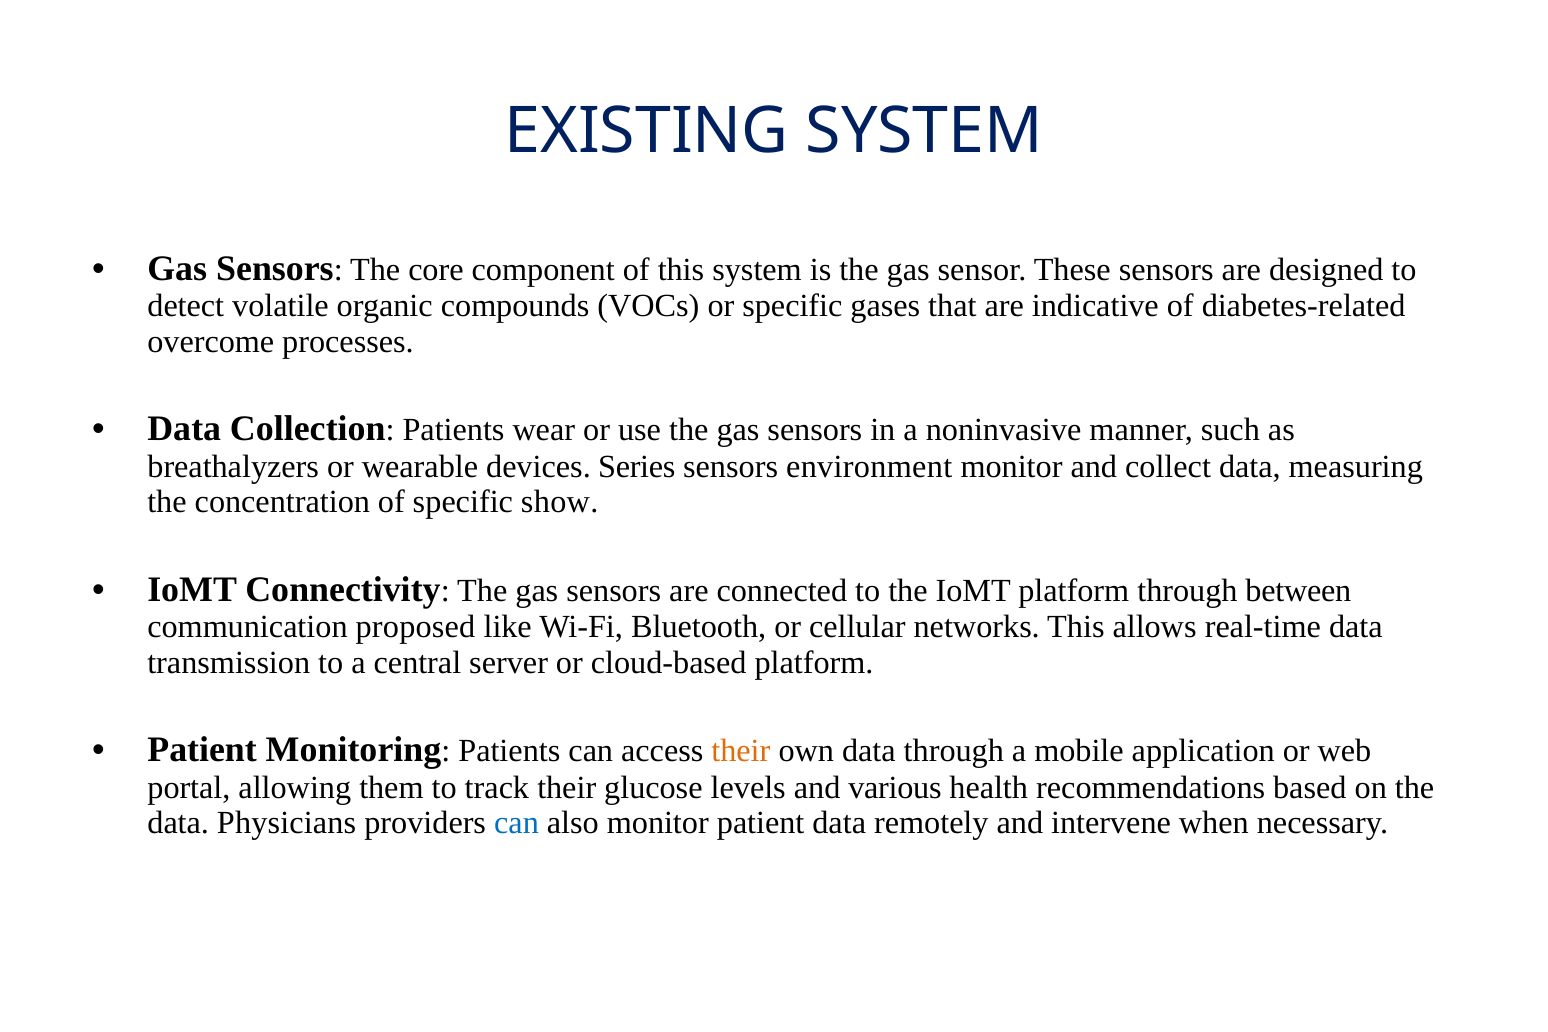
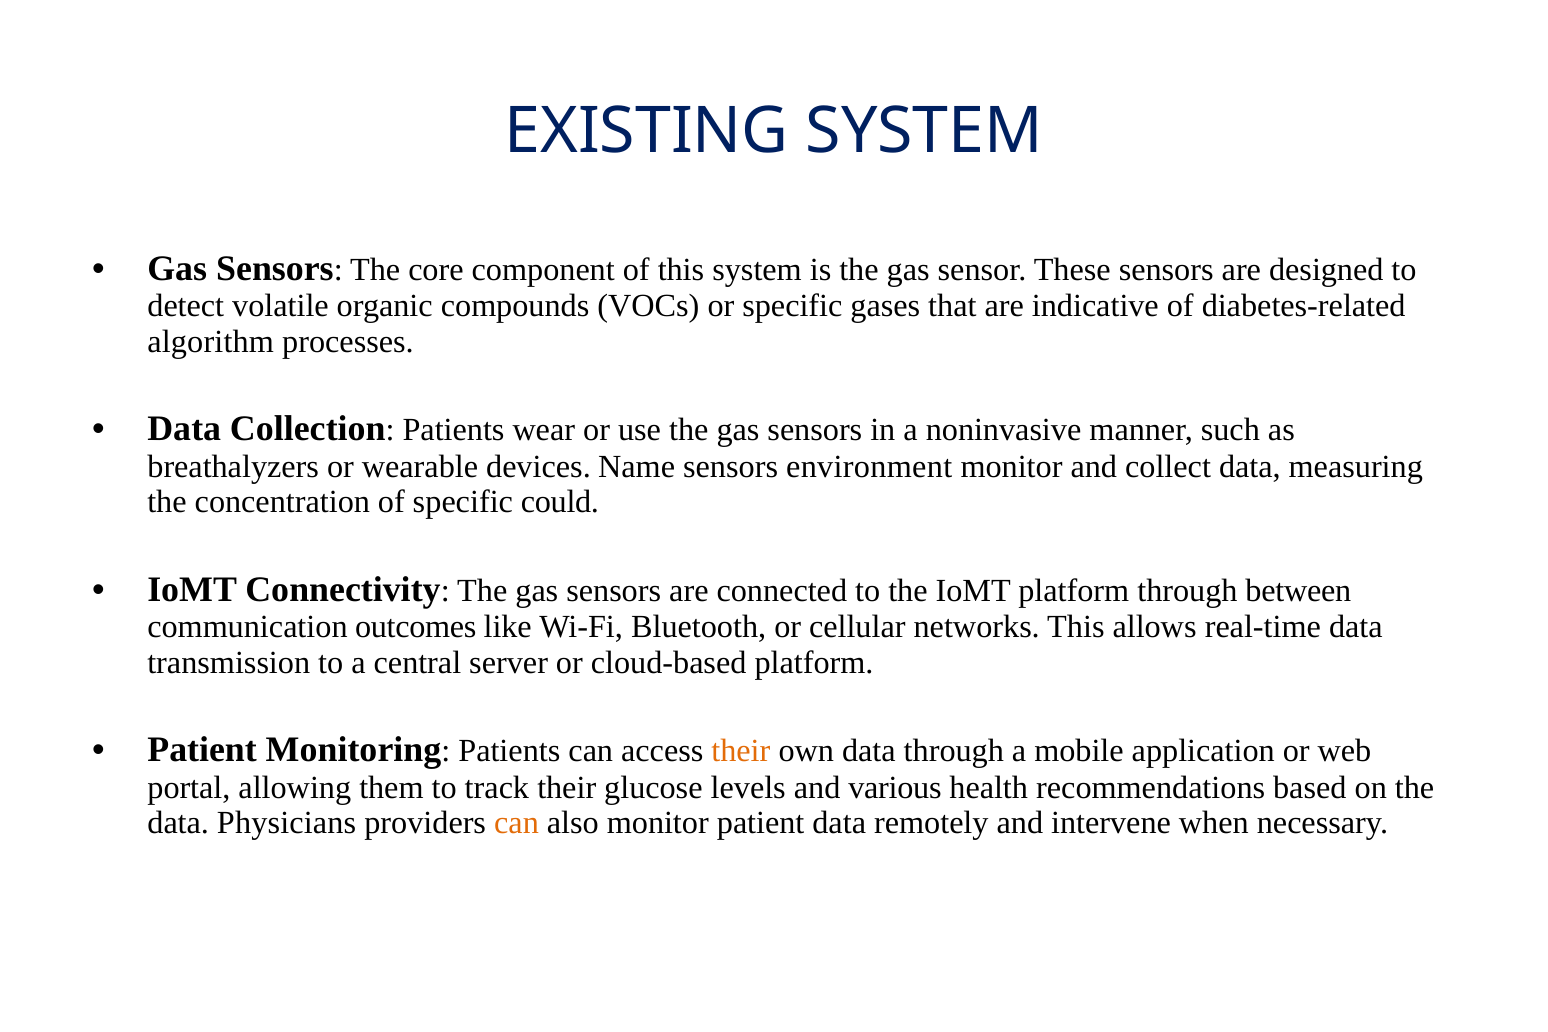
overcome: overcome -> algorithm
Series: Series -> Name
show: show -> could
proposed: proposed -> outcomes
can at (516, 823) colour: blue -> orange
